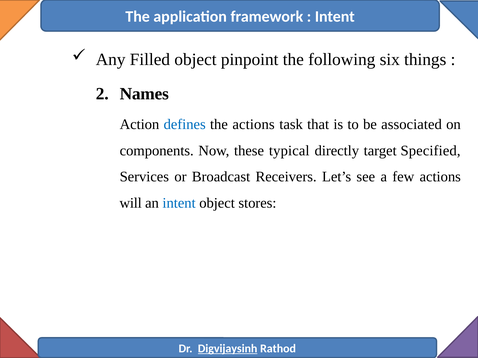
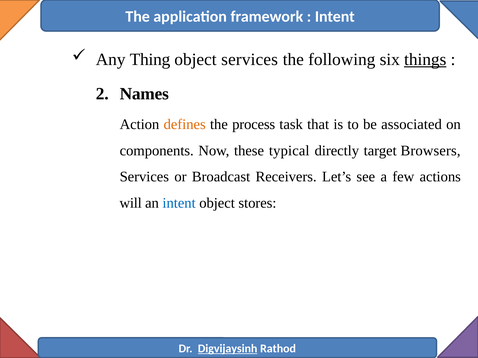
Filled: Filled -> Thing
object pinpoint: pinpoint -> services
things underline: none -> present
defines colour: blue -> orange
the actions: actions -> process
Specified: Specified -> Browsers
